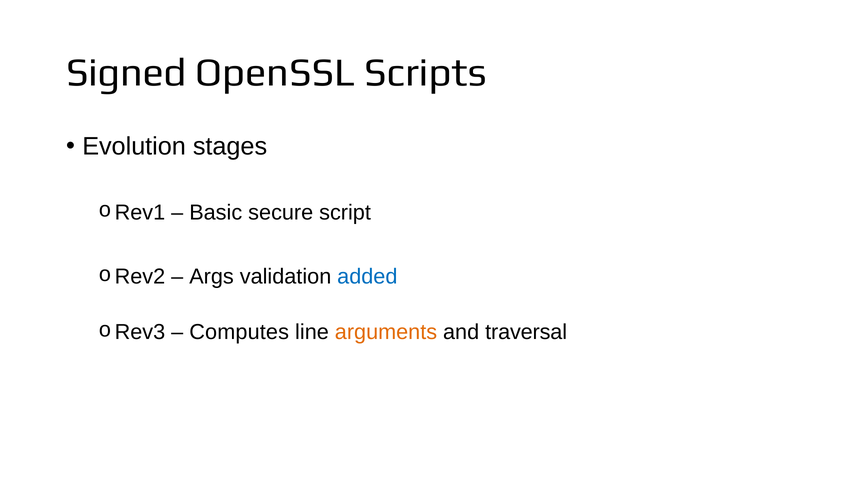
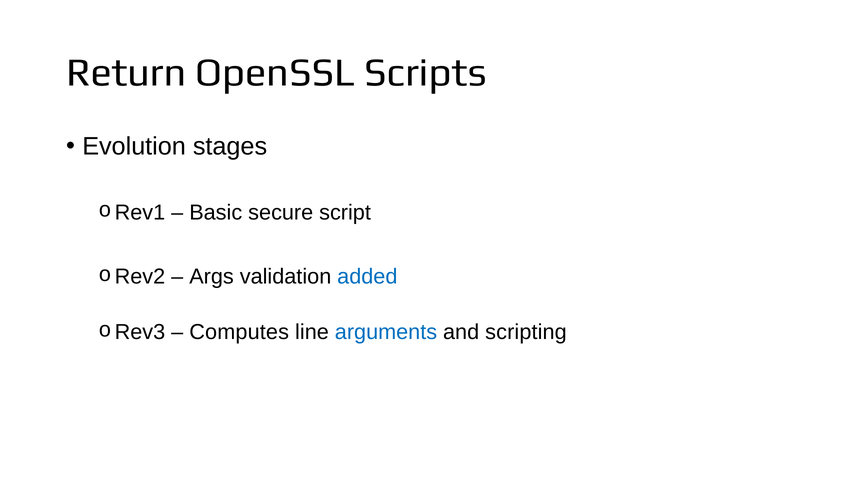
Signed: Signed -> Return
arguments colour: orange -> blue
traversal: traversal -> scripting
